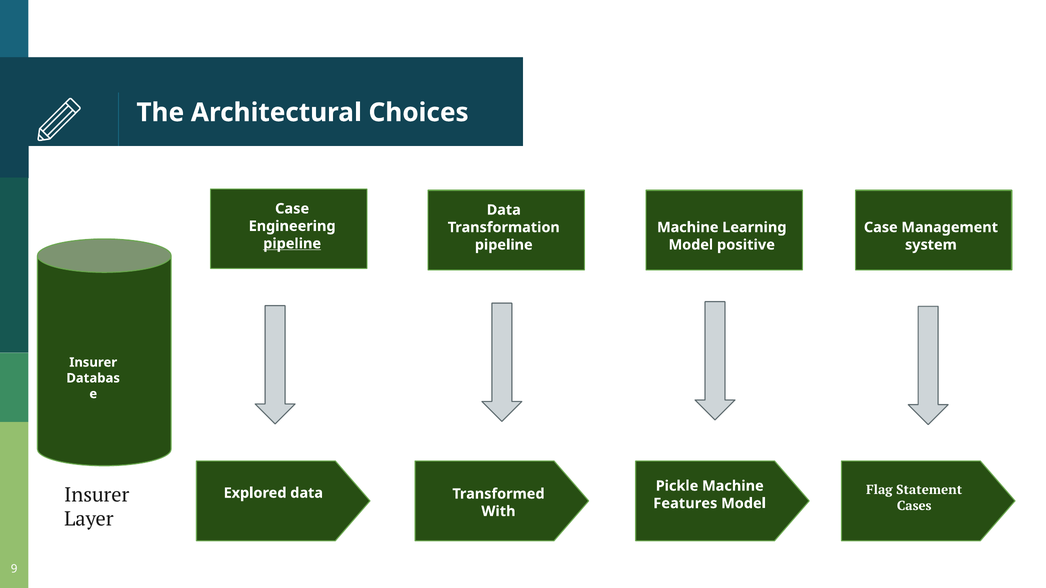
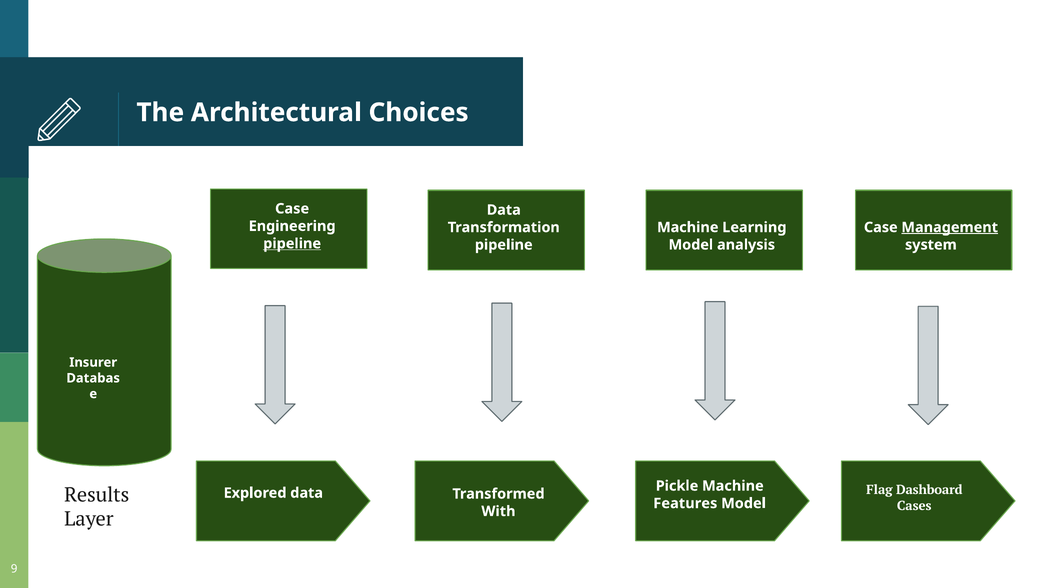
Management underline: none -> present
positive: positive -> analysis
Statement: Statement -> Dashboard
Insurer at (97, 495): Insurer -> Results
